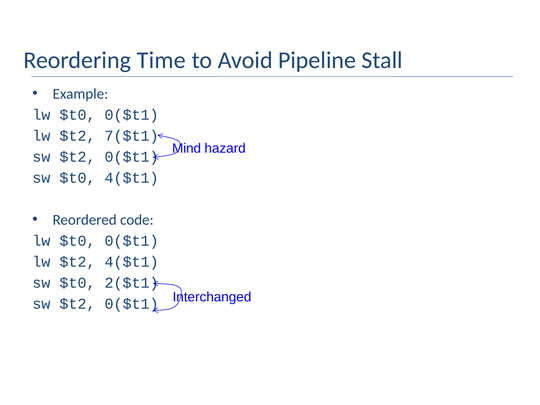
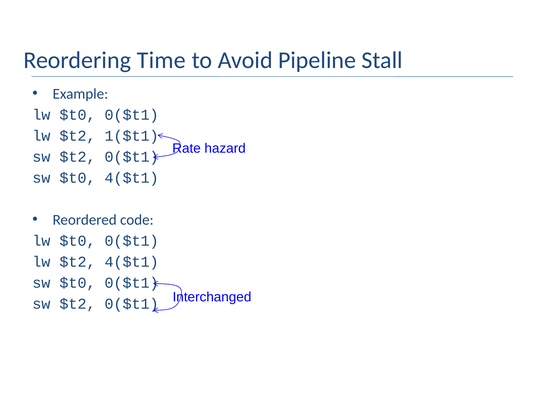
7($t1: 7($t1 -> 1($t1
Mind: Mind -> Rate
sw $t0 2($t1: 2($t1 -> 0($t1
